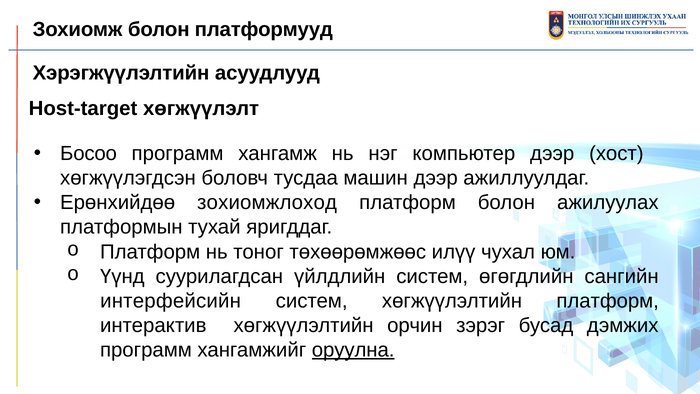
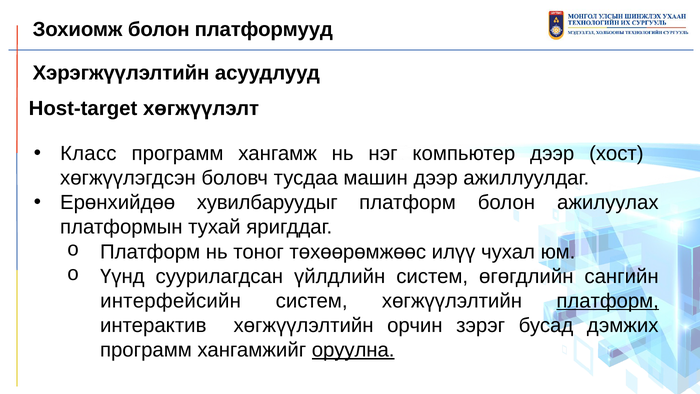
Босоо: Босоо -> Класс
зохиомжлоход: зохиомжлоход -> хувилбаруудыг
платформ at (608, 301) underline: none -> present
